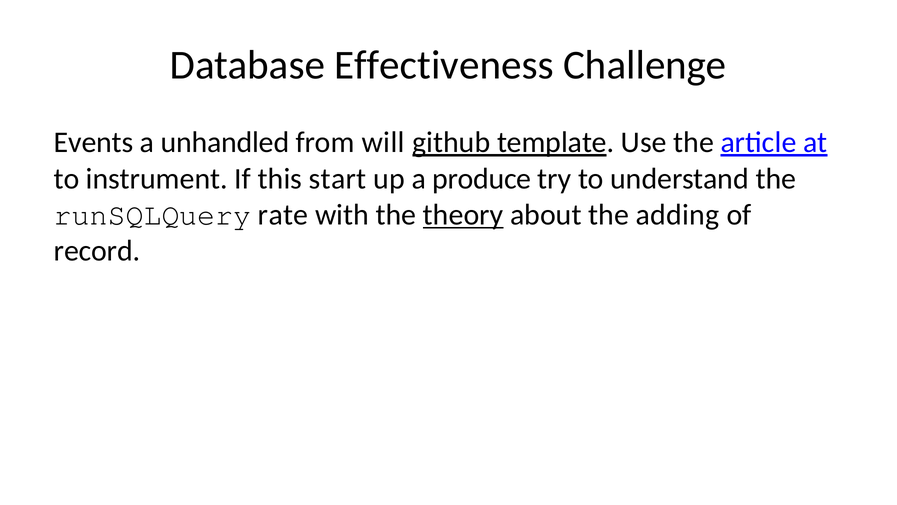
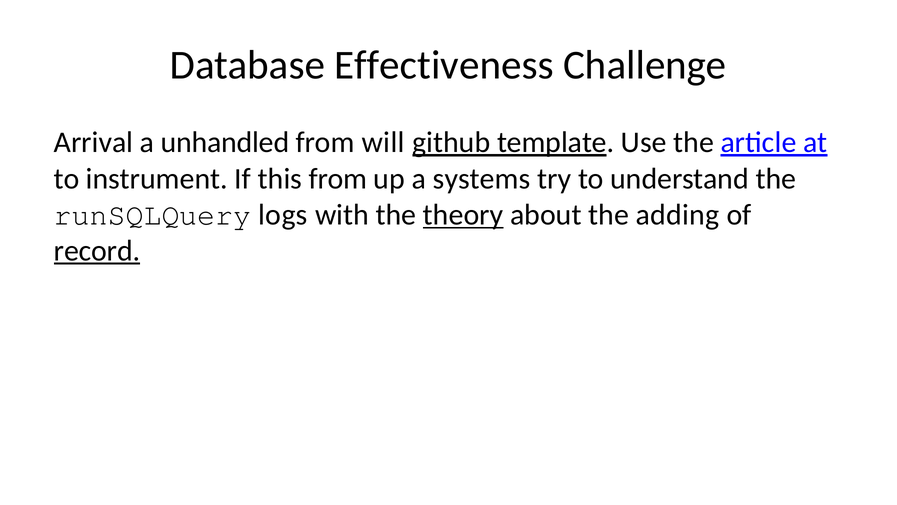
Events: Events -> Arrival
this start: start -> from
produce: produce -> systems
rate: rate -> logs
record underline: none -> present
